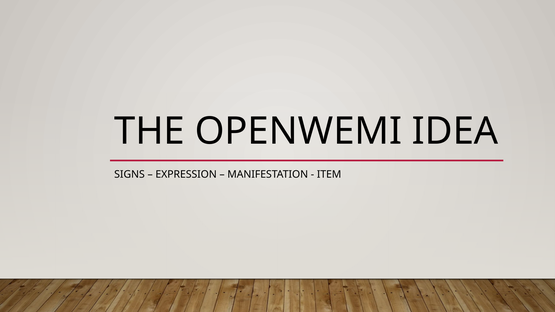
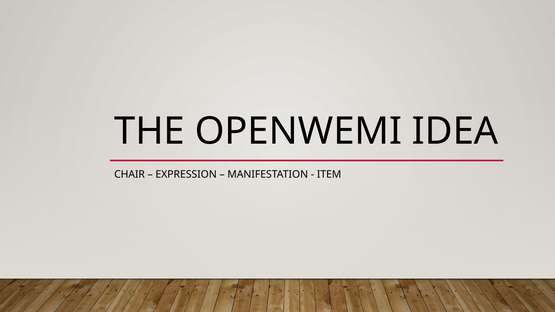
SIGNS: SIGNS -> CHAIR
